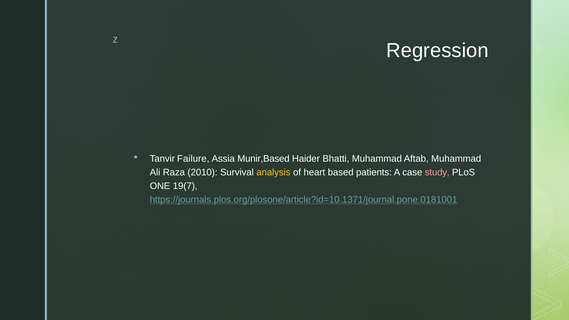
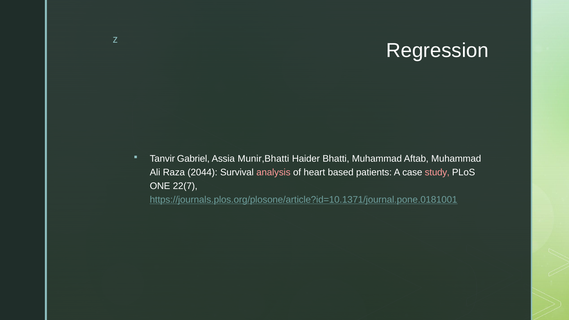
Failure: Failure -> Gabriel
Munir,Based: Munir,Based -> Munir,Bhatti
2010: 2010 -> 2044
analysis colour: yellow -> pink
19(7: 19(7 -> 22(7
